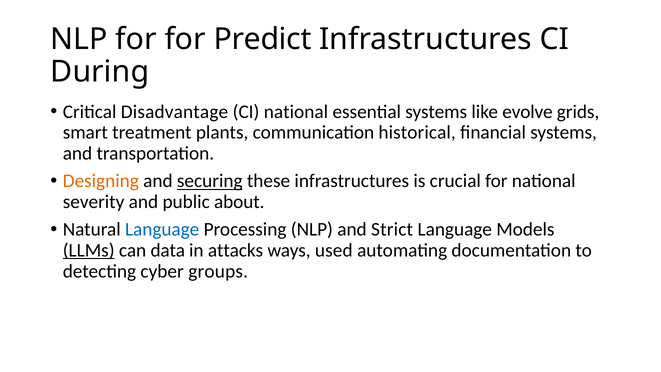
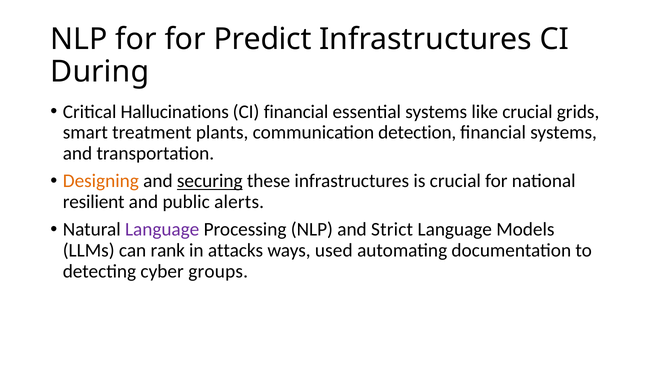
Disadvantage: Disadvantage -> Hallucinations
CI national: national -> financial
like evolve: evolve -> crucial
historical: historical -> detection
severity: severity -> resilient
about: about -> alerts
Language at (162, 229) colour: blue -> purple
LLMs underline: present -> none
data: data -> rank
